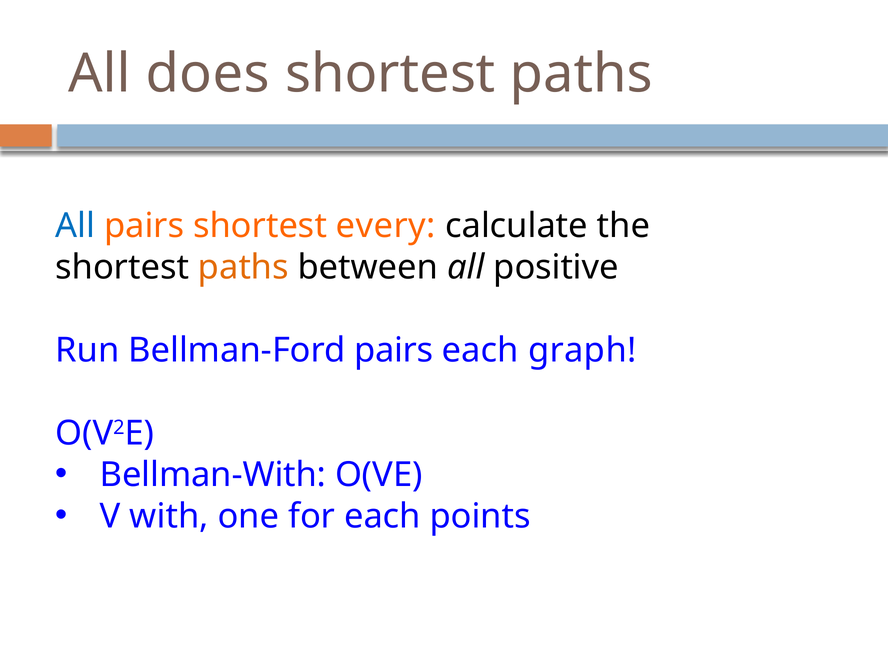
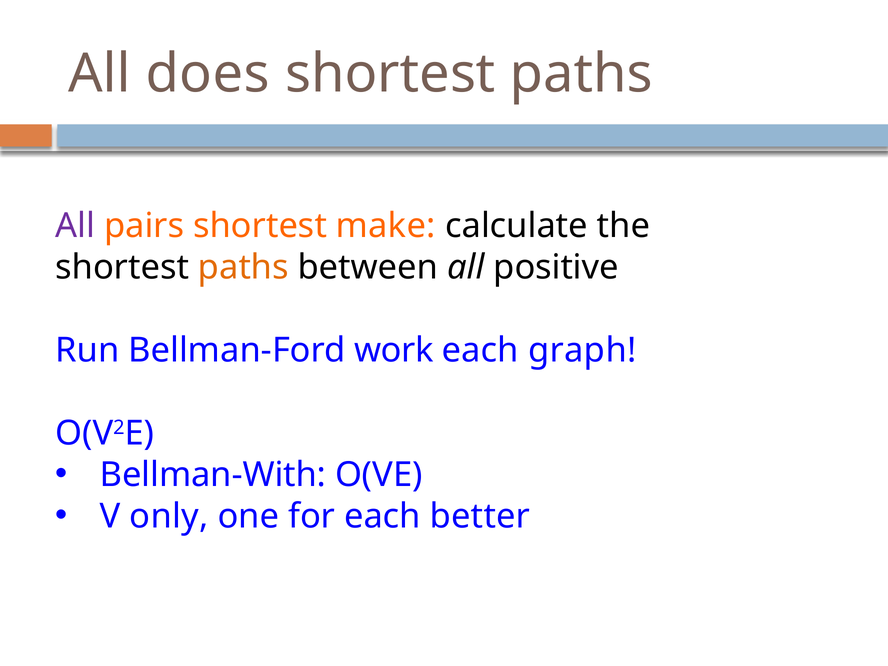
All at (75, 226) colour: blue -> purple
every: every -> make
Bellman-Ford pairs: pairs -> work
with: with -> only
points: points -> better
